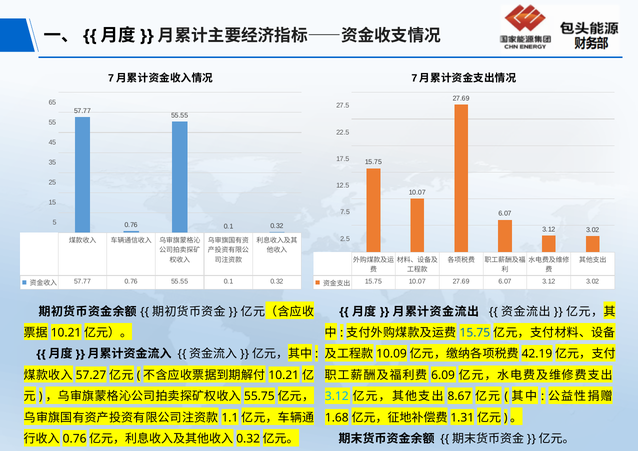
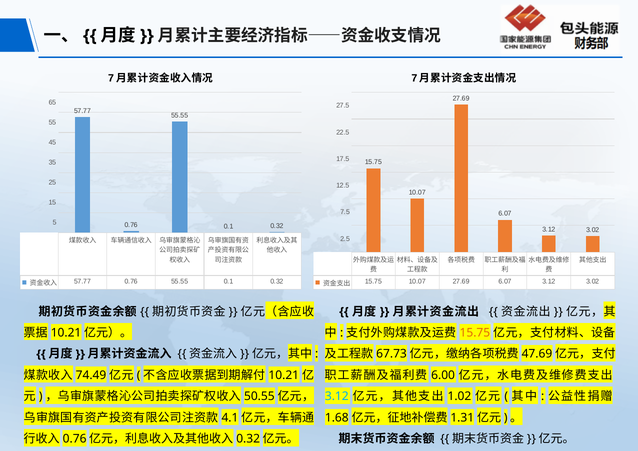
15.75 at (475, 333) colour: blue -> orange
10.09: 10.09 -> 67.73
42.19: 42.19 -> 47.69
57.27: 57.27 -> 74.49
6.09: 6.09 -> 6.00
55.75: 55.75 -> 50.55
8.67: 8.67 -> 1.02
1.1: 1.1 -> 4.1
